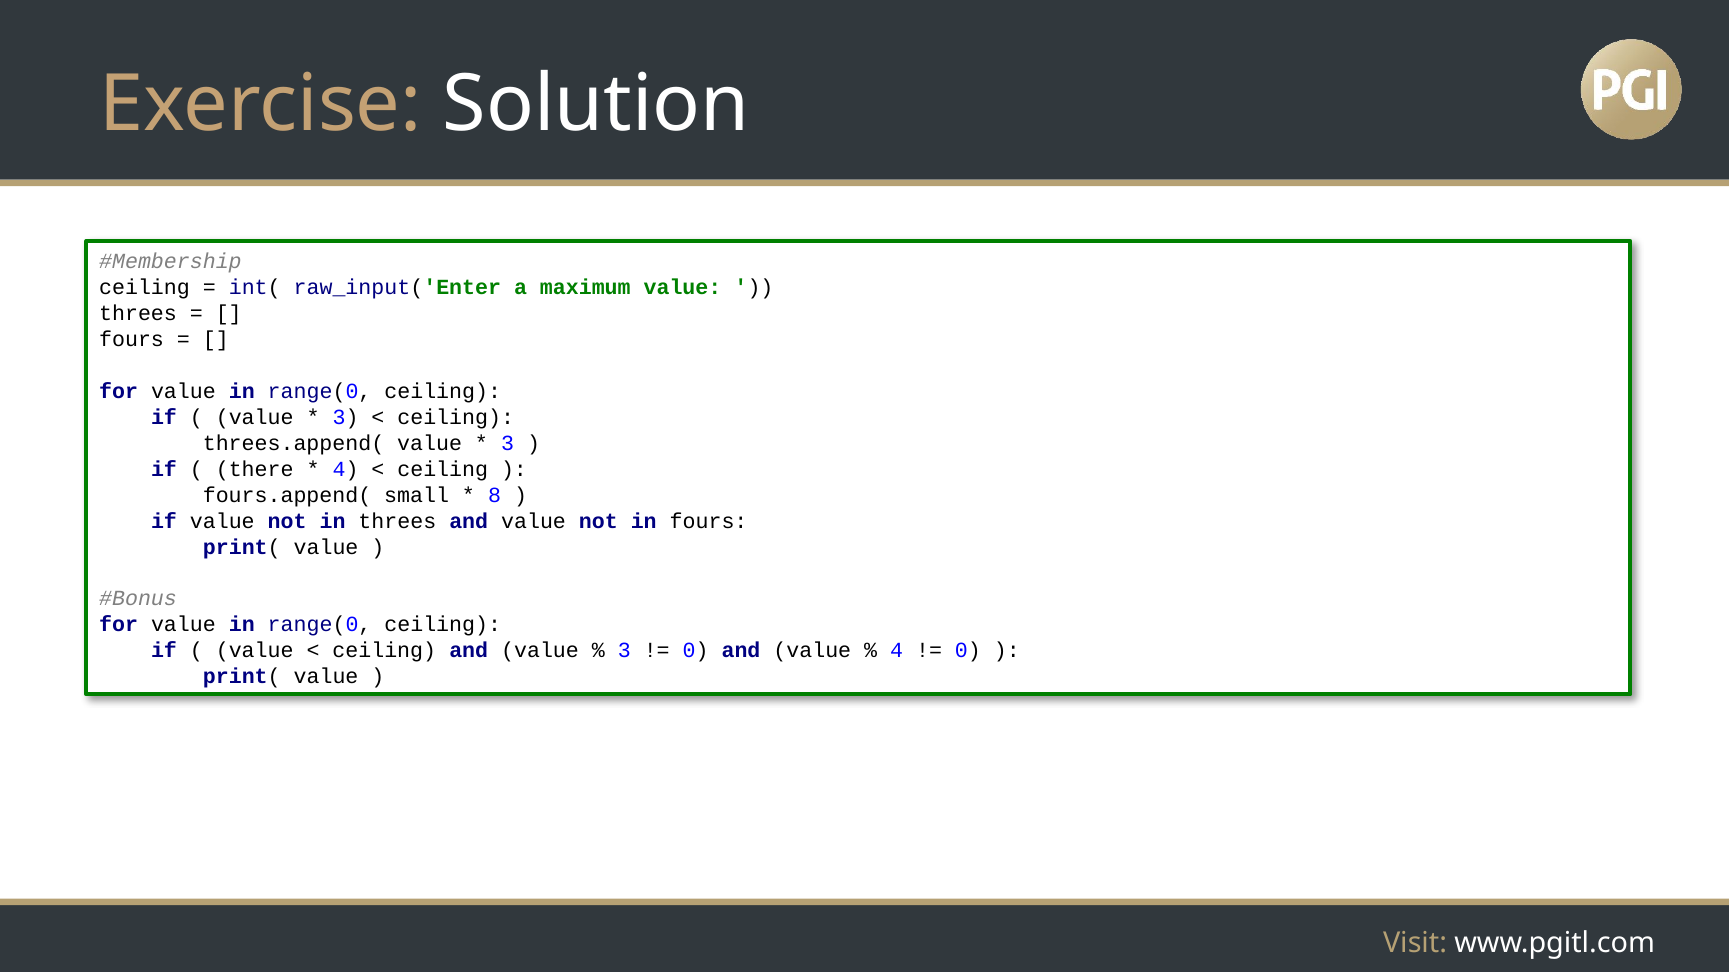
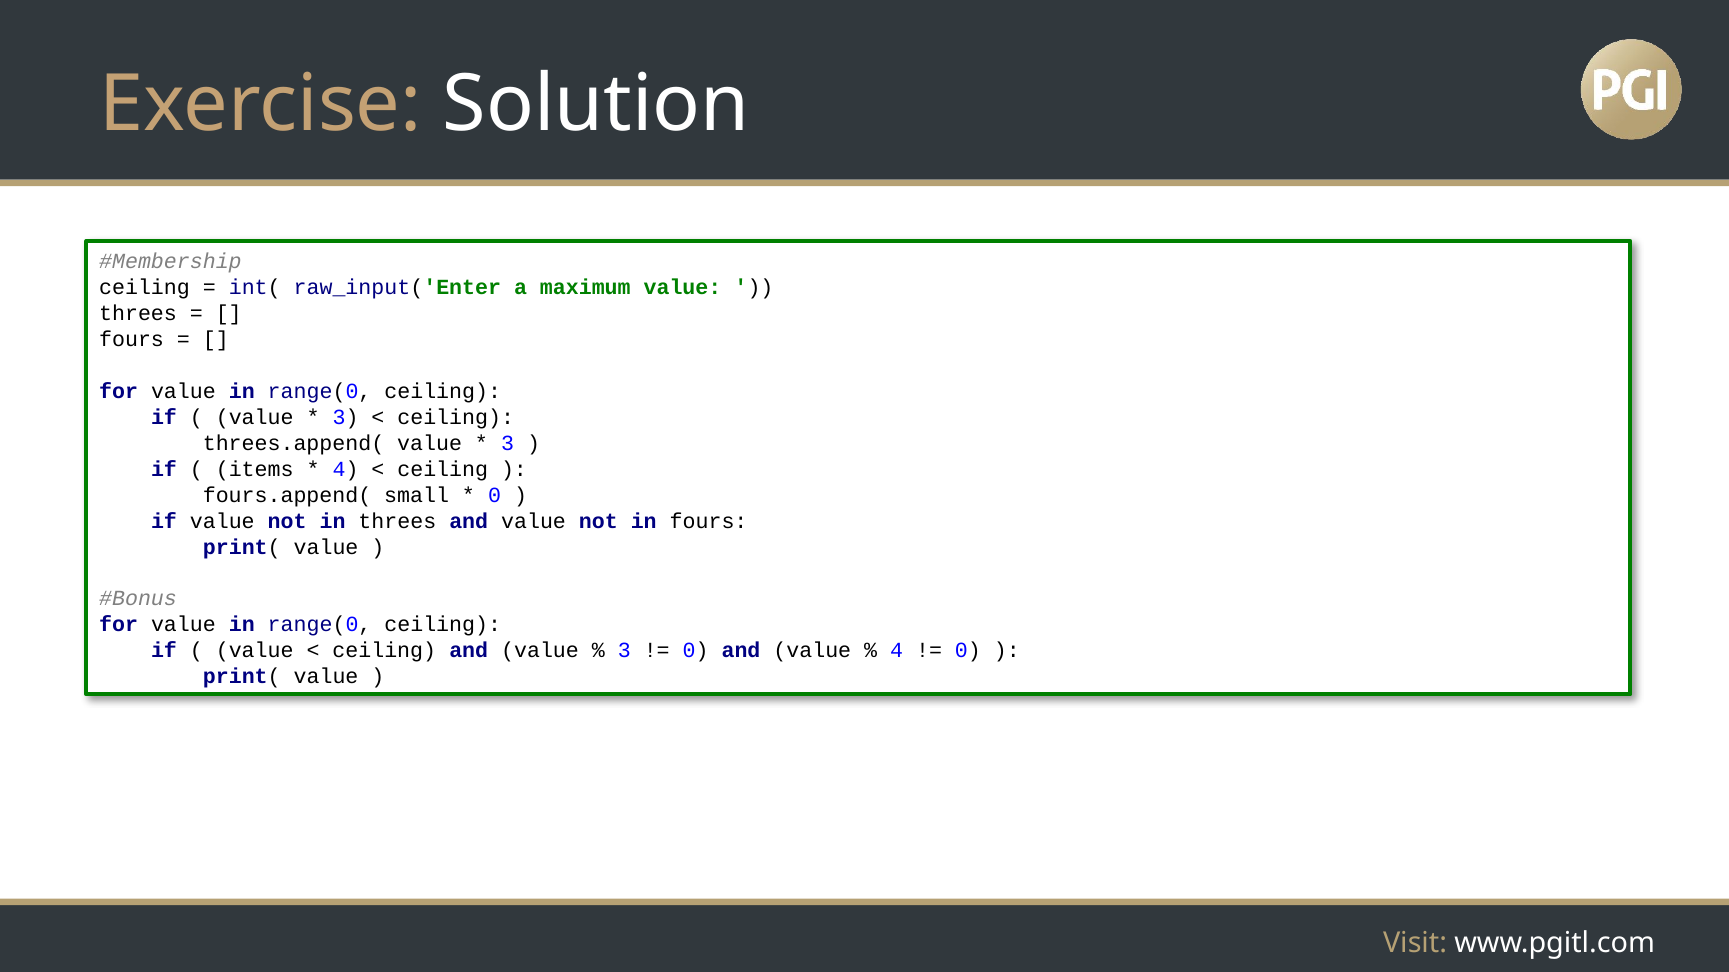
there: there -> items
8 at (495, 495): 8 -> 0
